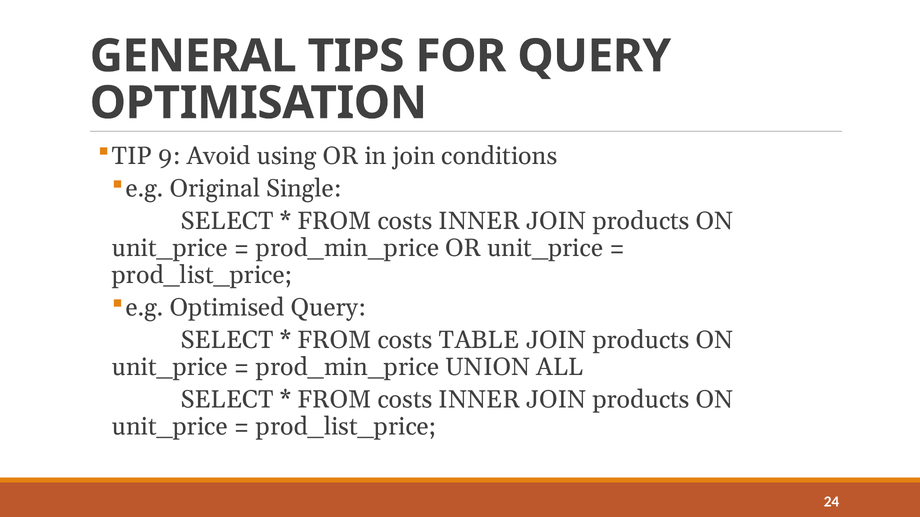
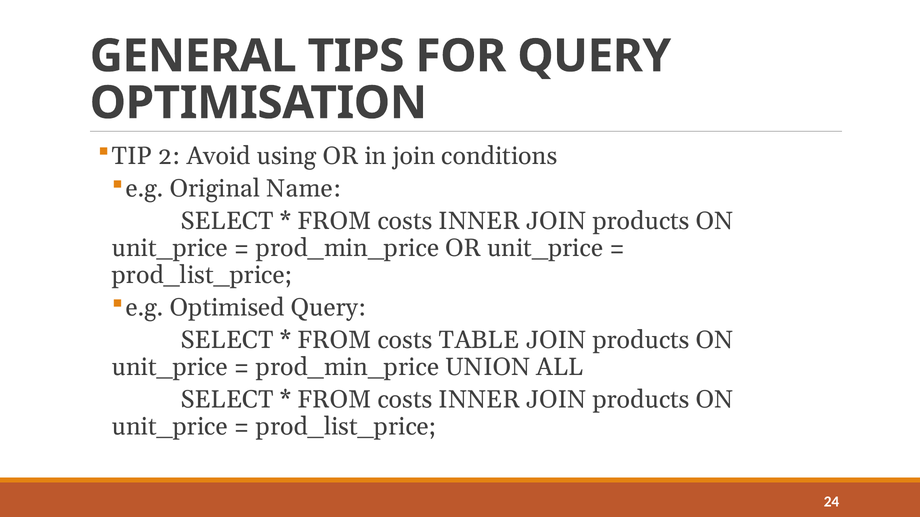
9: 9 -> 2
Single: Single -> Name
